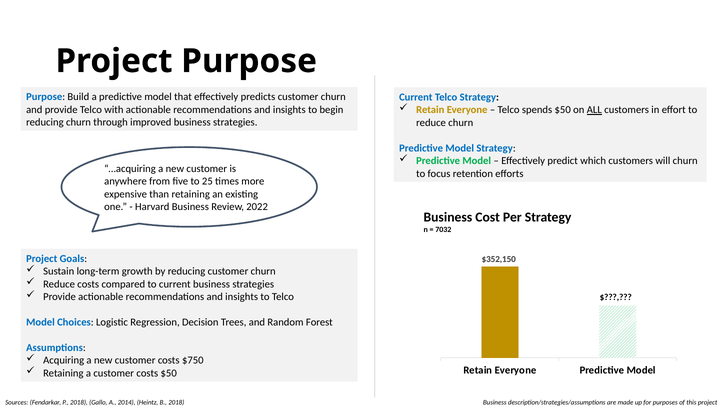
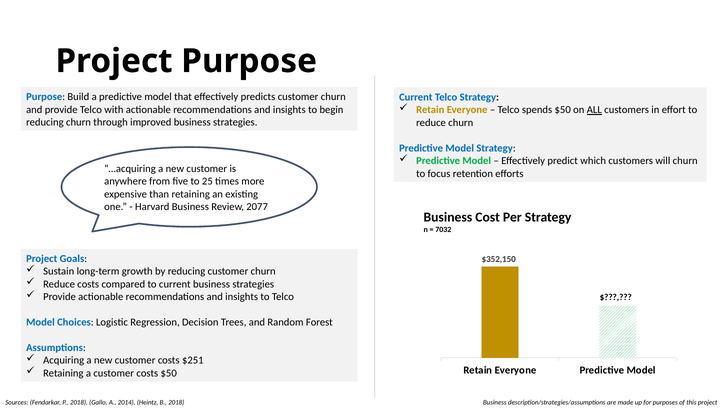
2022: 2022 -> 2077
$750: $750 -> $251
